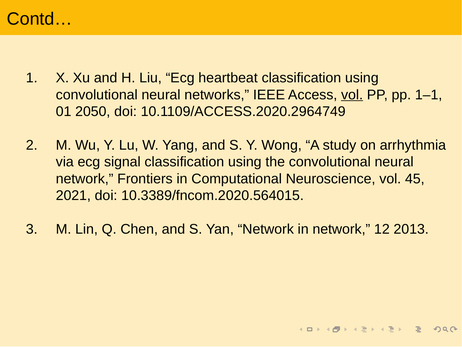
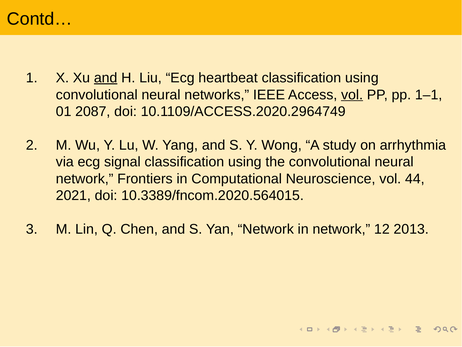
and at (106, 78) underline: none -> present
2050: 2050 -> 2087
45: 45 -> 44
